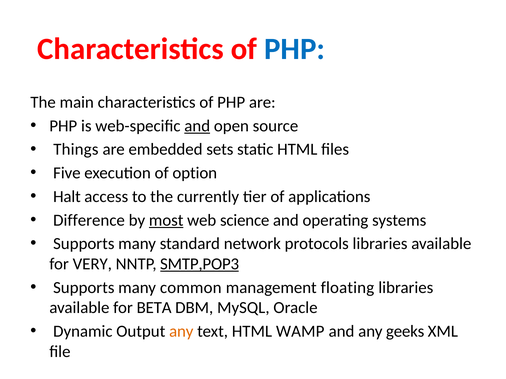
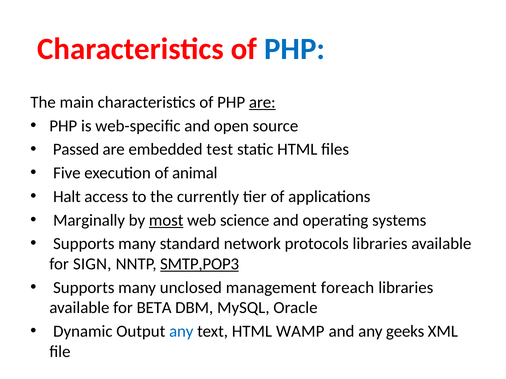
are at (262, 102) underline: none -> present
and at (197, 126) underline: present -> none
Things: Things -> Passed
sets: sets -> test
option: option -> animal
Difference: Difference -> Marginally
VERY: VERY -> SIGN
common: common -> unclosed
floating: floating -> foreach
any at (181, 332) colour: orange -> blue
